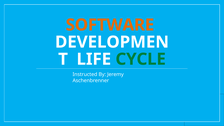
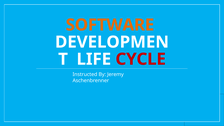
CYCLE colour: green -> red
